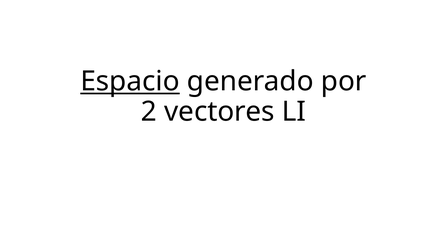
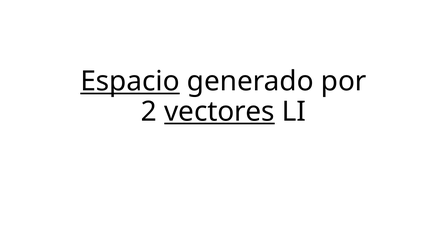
vectores underline: none -> present
